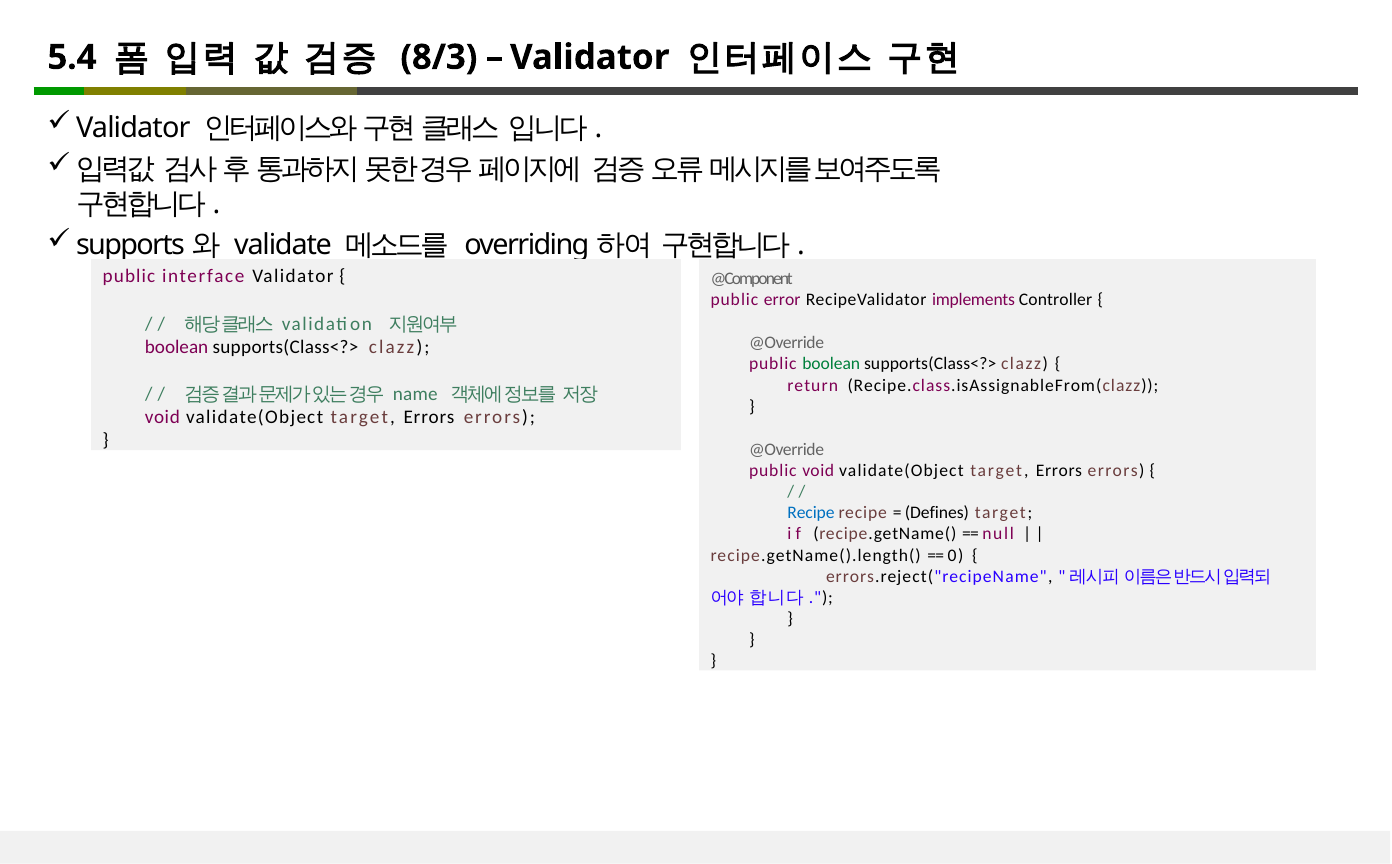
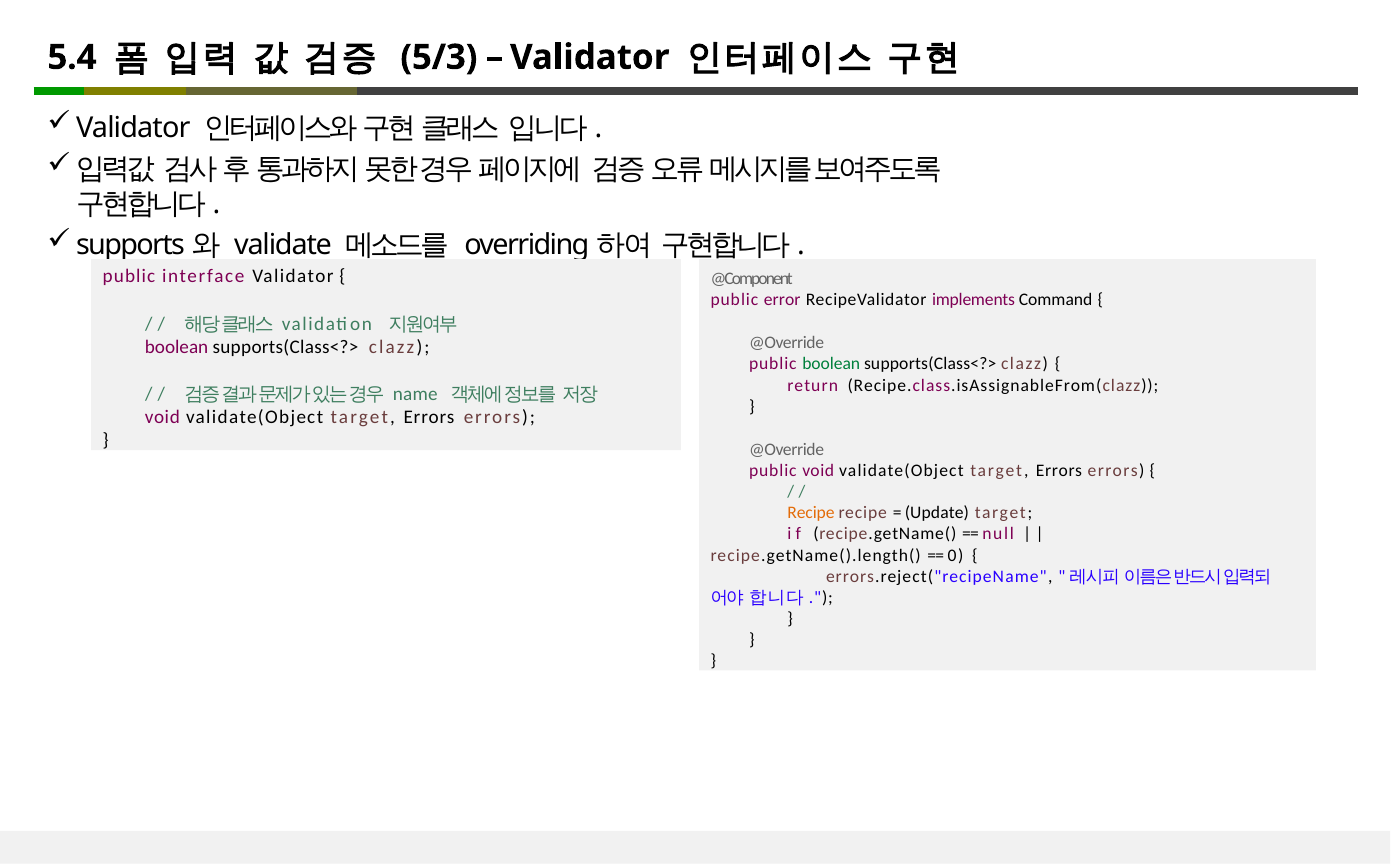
8/3: 8/3 -> 5/3
Controller: Controller -> Command
Recipe at (811, 513) colour: blue -> orange
Defines: Defines -> Update
